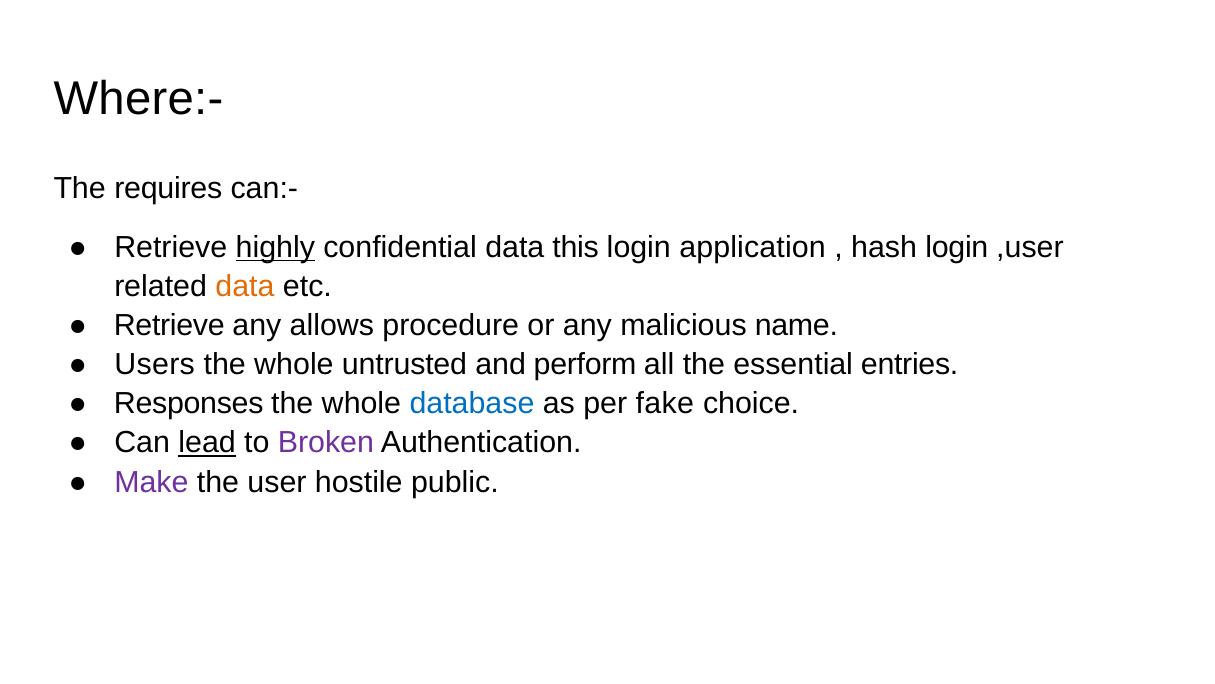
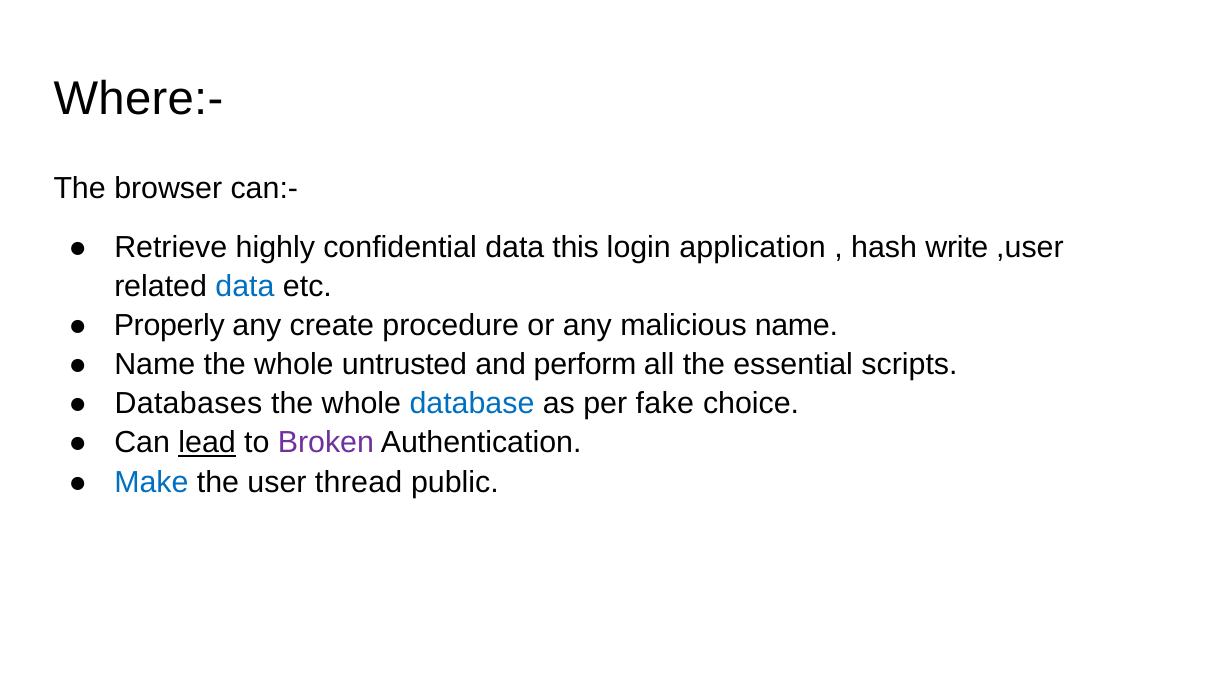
requires: requires -> browser
highly underline: present -> none
hash login: login -> write
data at (245, 286) colour: orange -> blue
Retrieve at (169, 325): Retrieve -> Properly
allows: allows -> create
Users at (155, 364): Users -> Name
entries: entries -> scripts
Responses: Responses -> Databases
Make colour: purple -> blue
hostile: hostile -> thread
